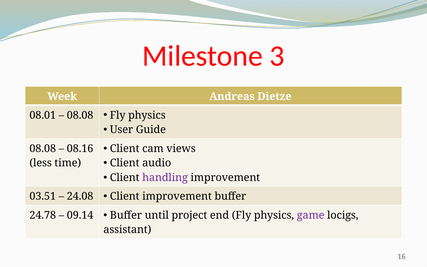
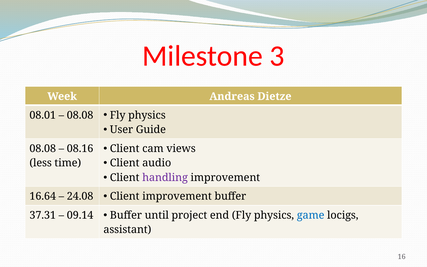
03.51: 03.51 -> 16.64
24.78: 24.78 -> 37.31
game colour: purple -> blue
